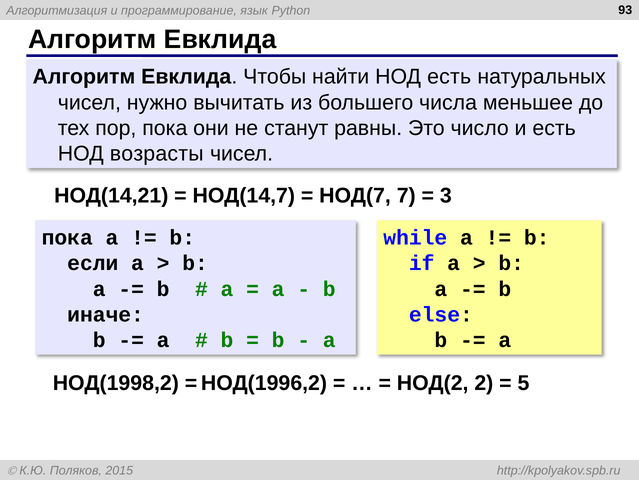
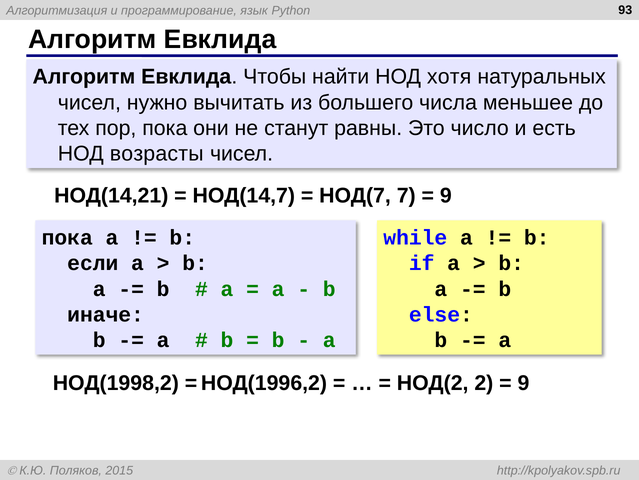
НОД есть: есть -> хотя
3 at (446, 195): 3 -> 9
5 at (524, 382): 5 -> 9
